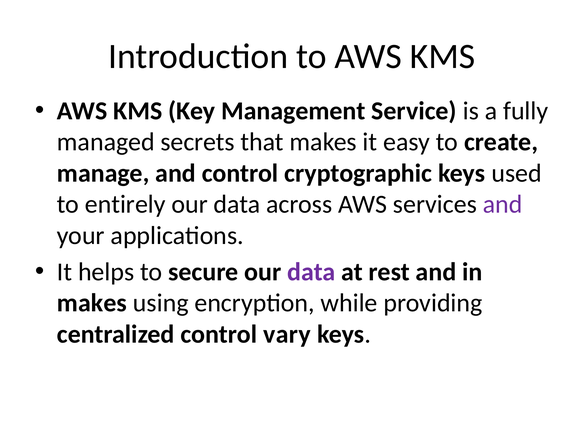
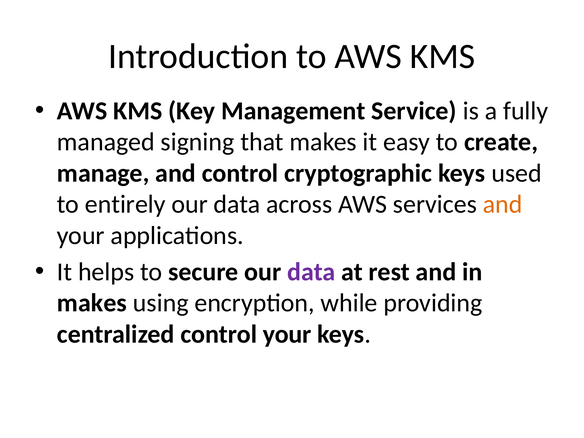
secrets: secrets -> signing
and at (503, 204) colour: purple -> orange
control vary: vary -> your
